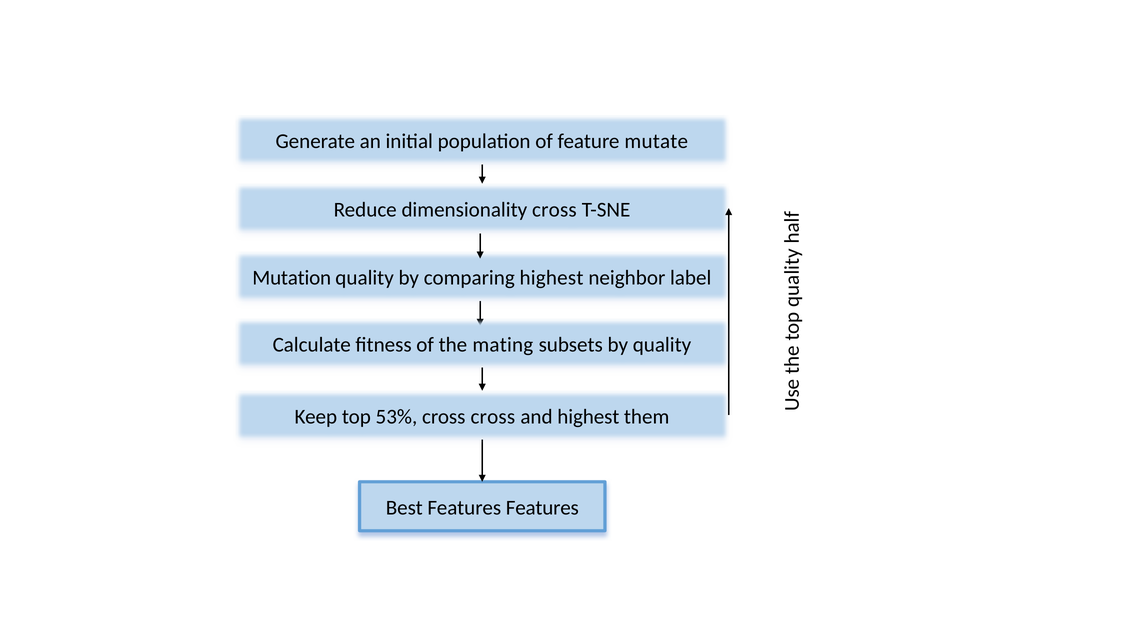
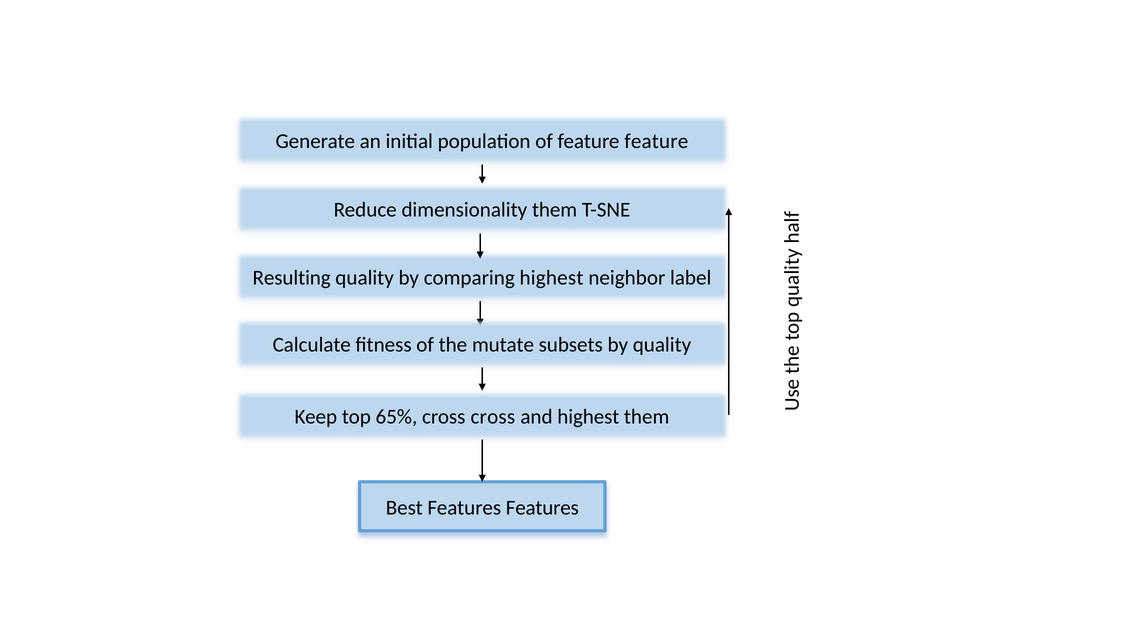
feature mutate: mutate -> feature
dimensionality cross: cross -> them
Mutation: Mutation -> Resulting
mating: mating -> mutate
53%: 53% -> 65%
